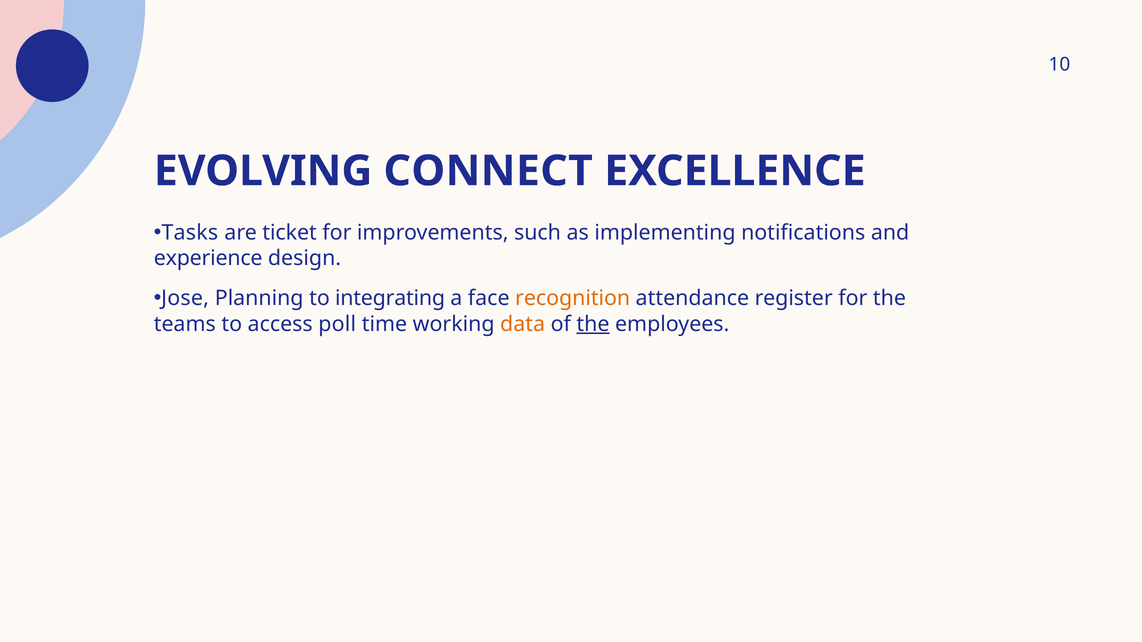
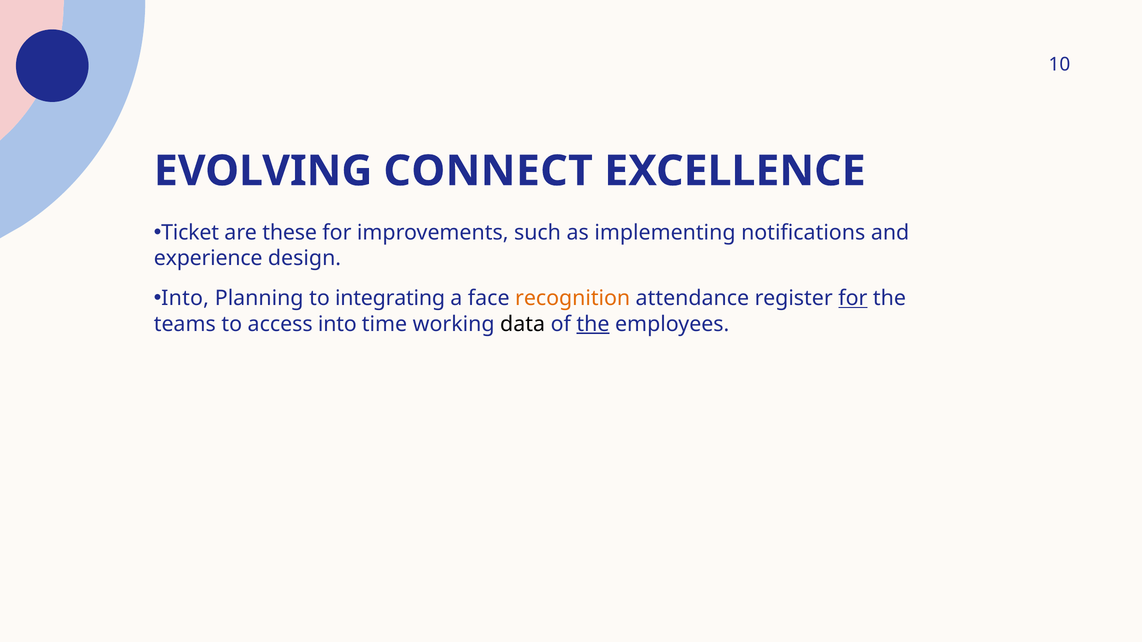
Tasks: Tasks -> Ticket
ticket: ticket -> these
Jose at (185, 298): Jose -> Into
for at (853, 298) underline: none -> present
access poll: poll -> into
data colour: orange -> black
